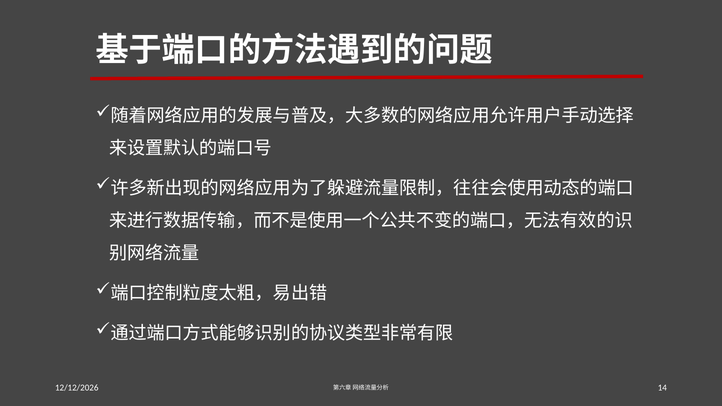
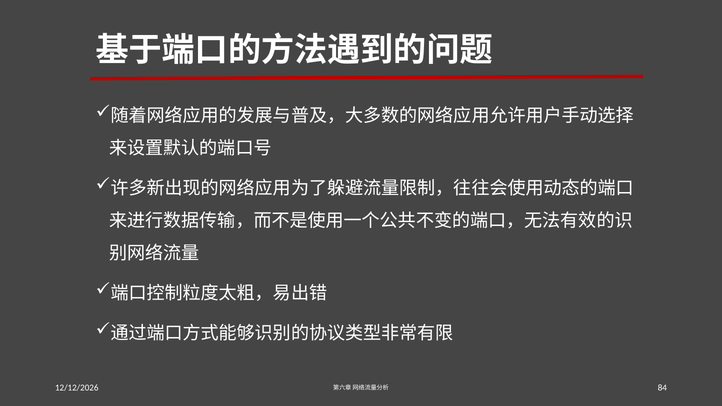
14: 14 -> 84
